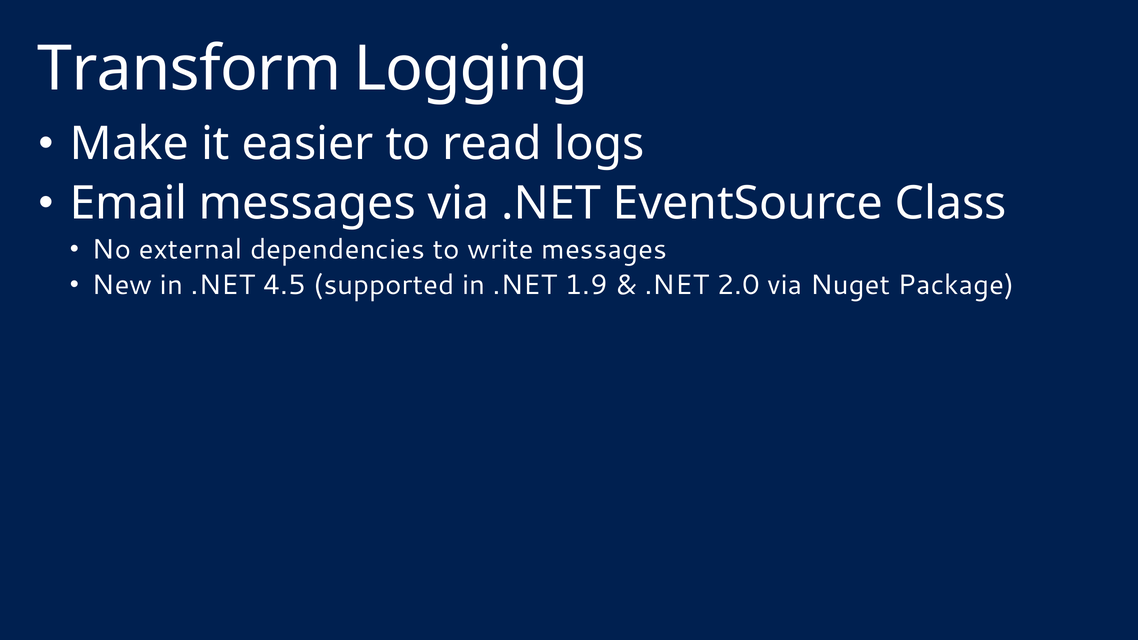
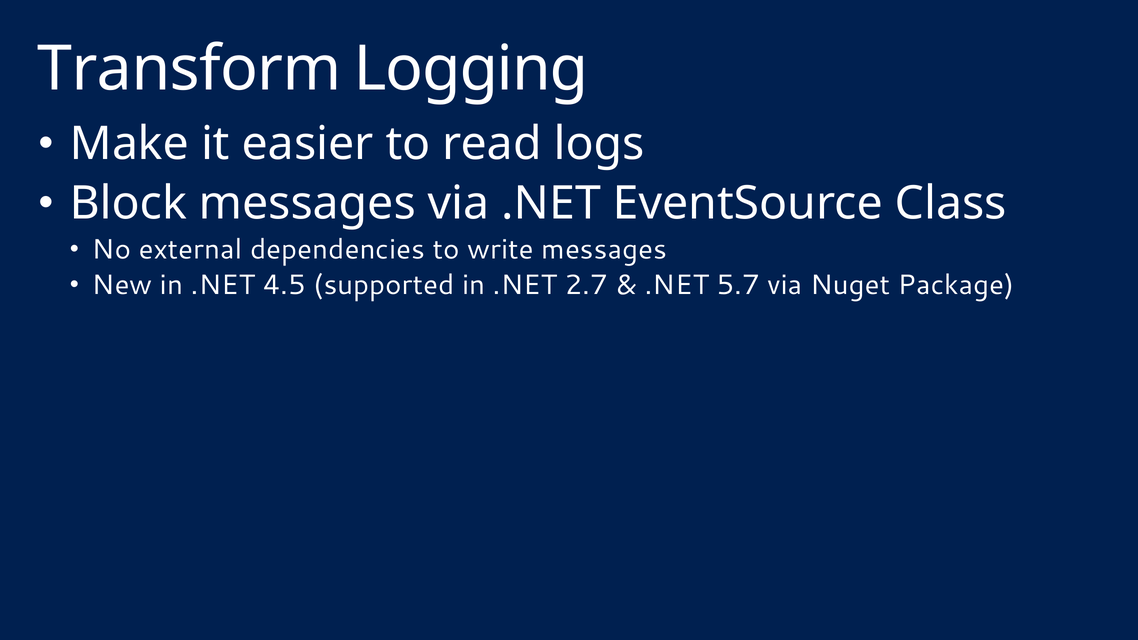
Email: Email -> Block
1.9: 1.9 -> 2.7
2.0: 2.0 -> 5.7
